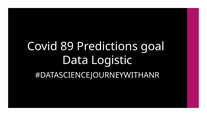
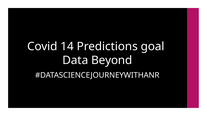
89: 89 -> 14
Logistic: Logistic -> Beyond
